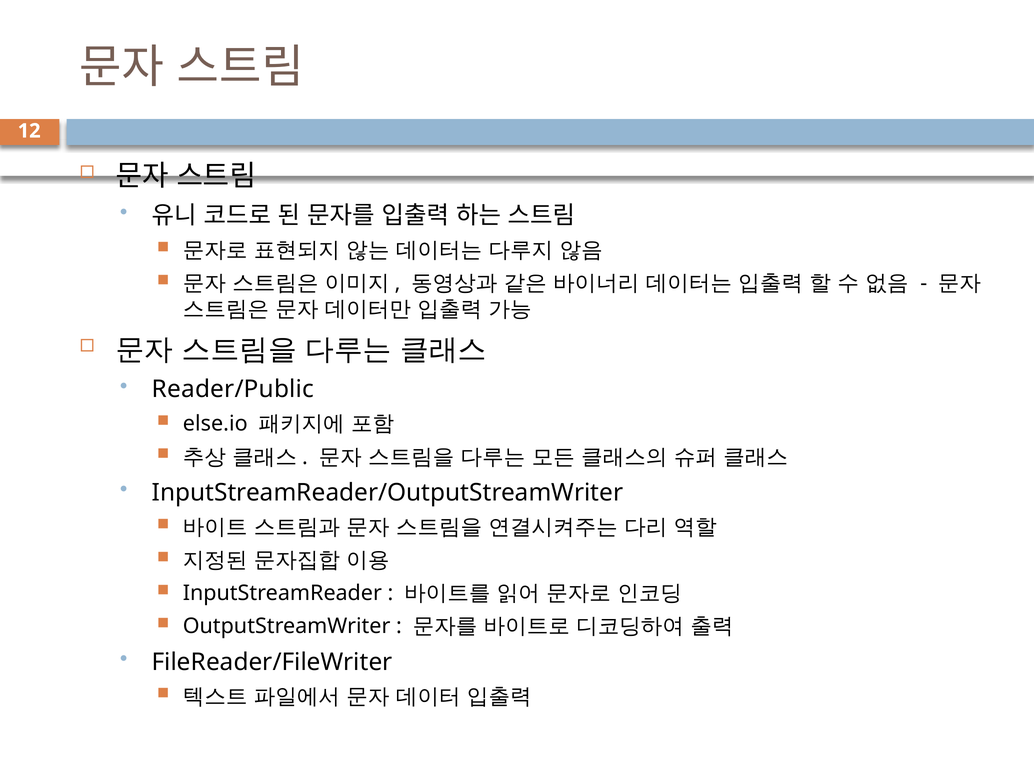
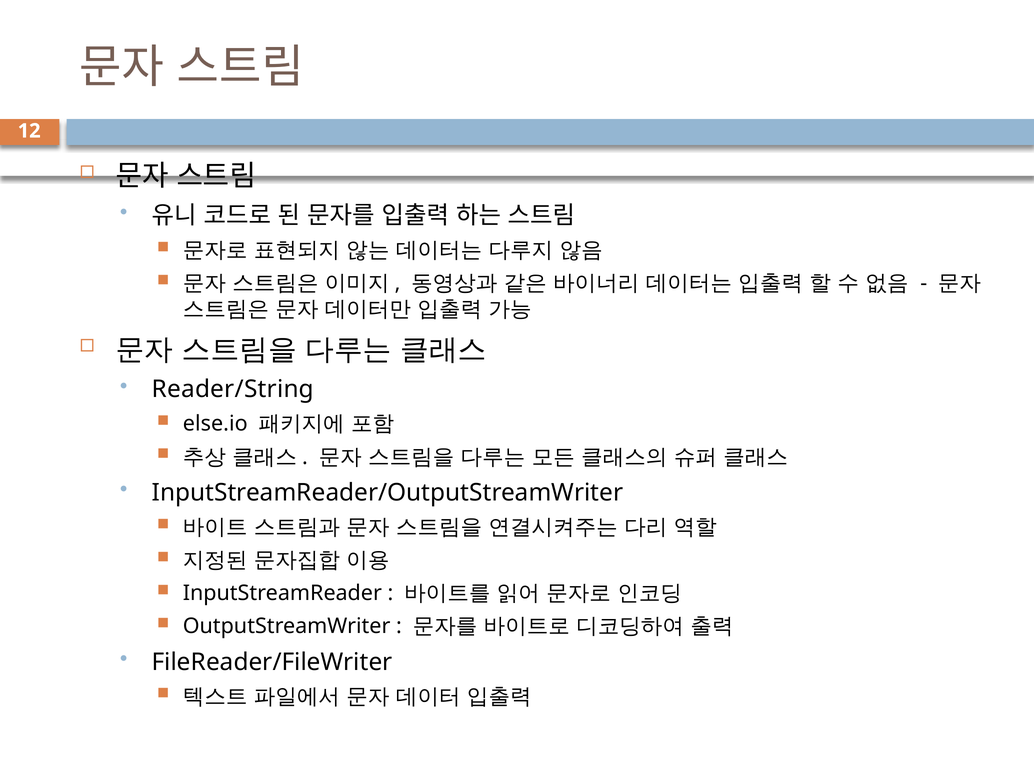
Reader/Public: Reader/Public -> Reader/String
